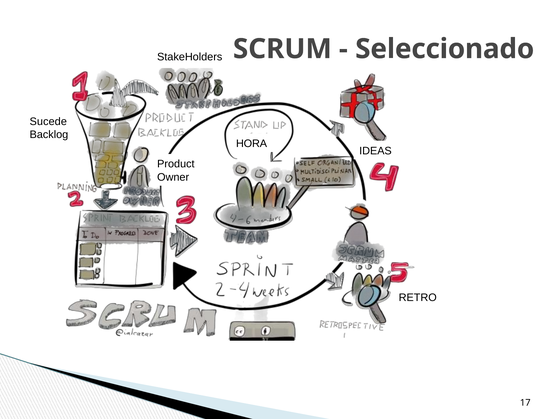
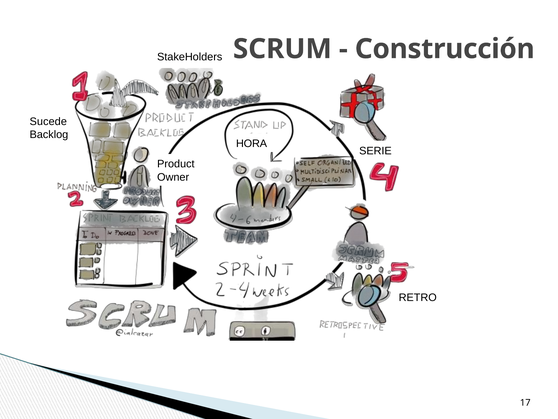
Seleccionado: Seleccionado -> Construcción
IDEAS: IDEAS -> SERIE
